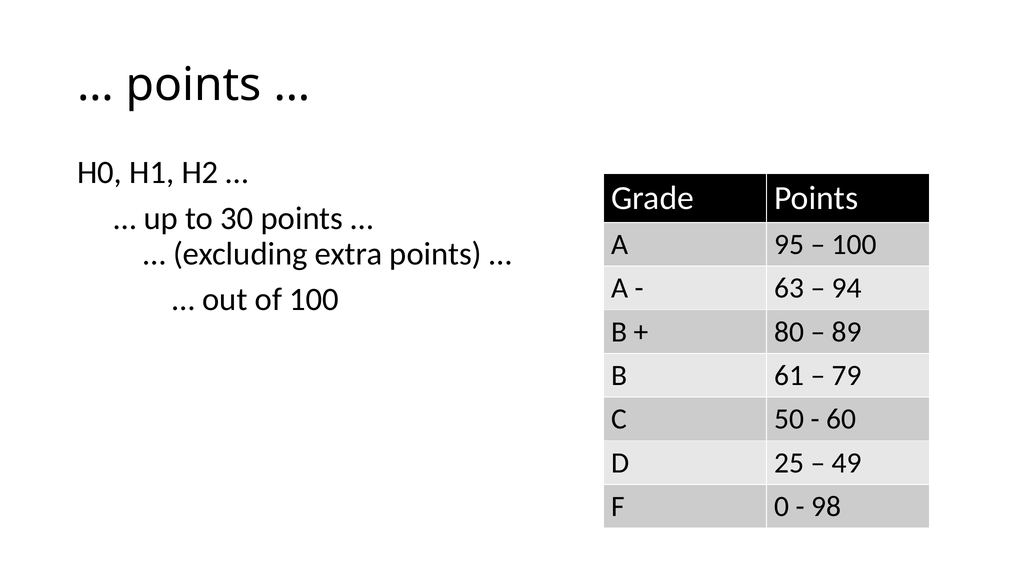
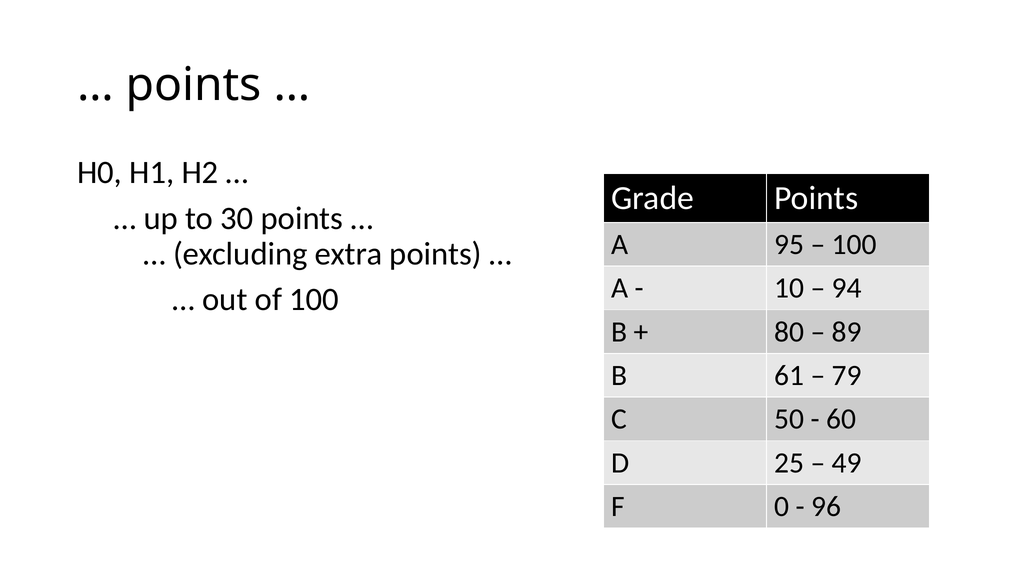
63: 63 -> 10
98: 98 -> 96
